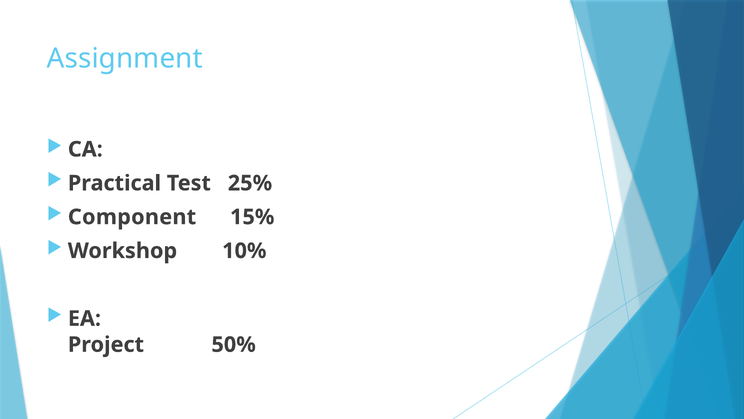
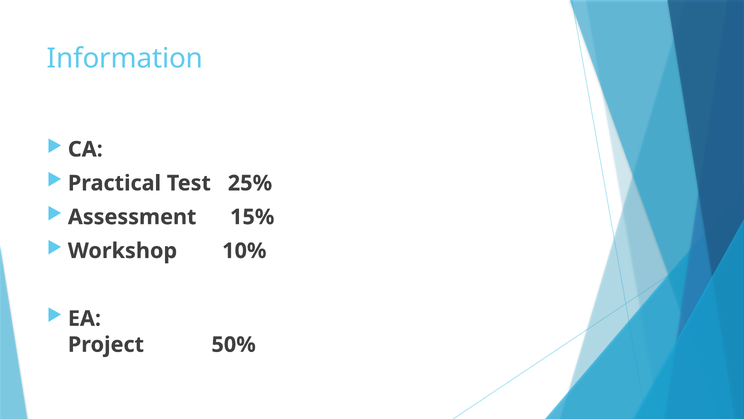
Assignment: Assignment -> Information
Component: Component -> Assessment
